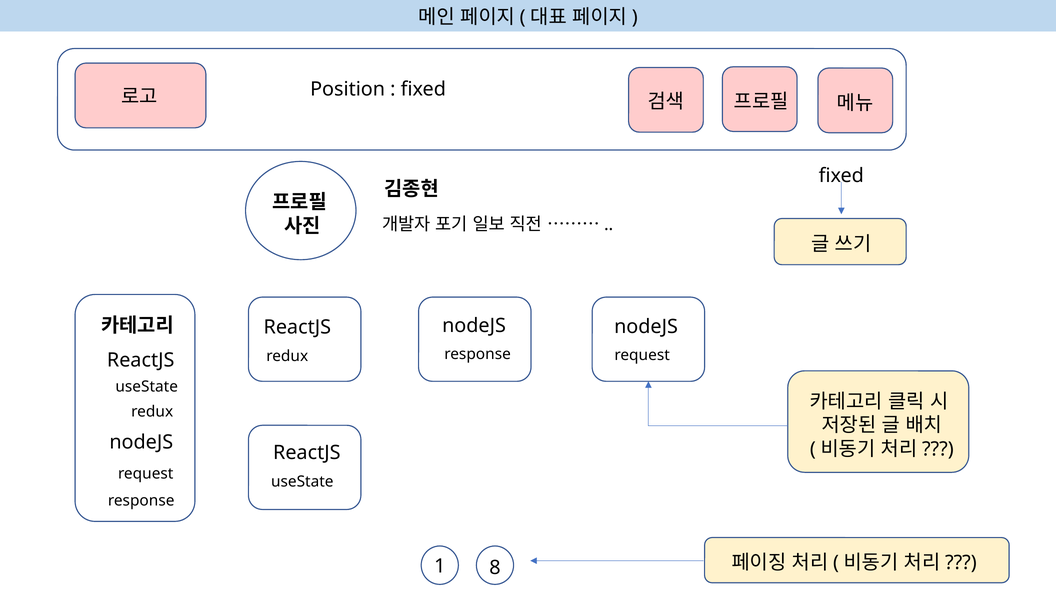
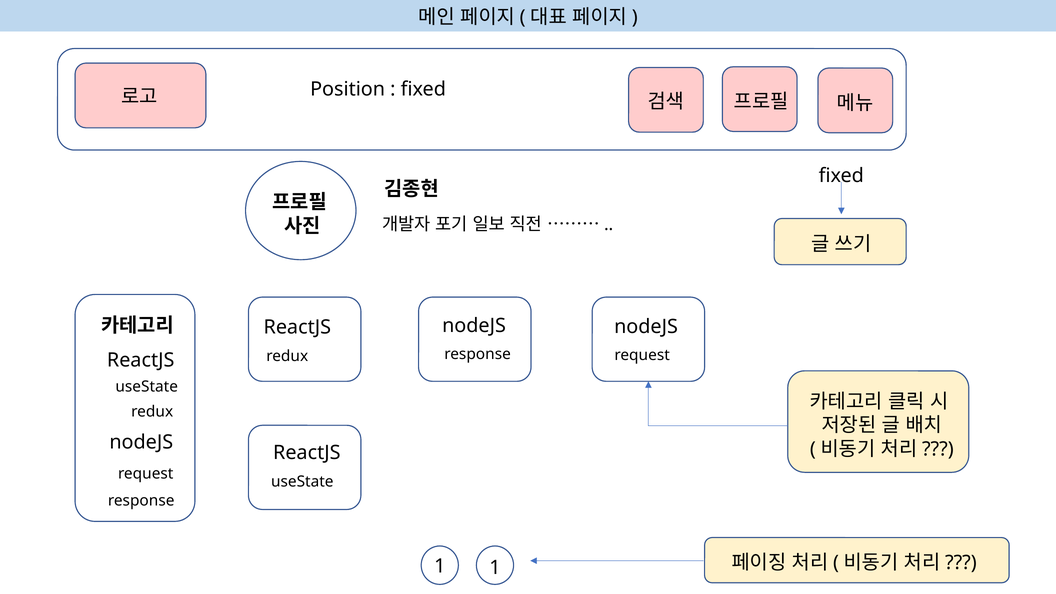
1 8: 8 -> 1
